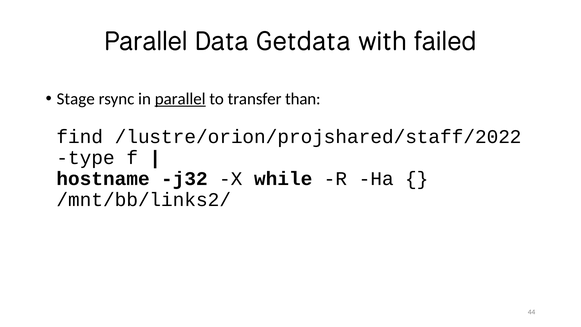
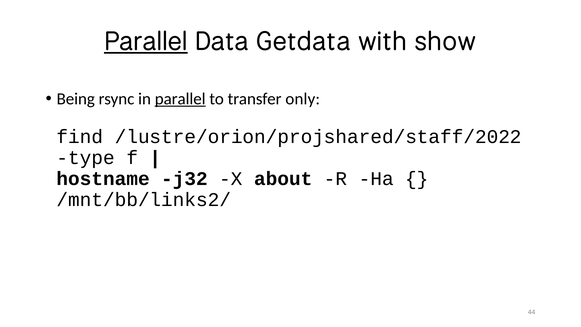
Parallel at (146, 41) underline: none -> present
failed: failed -> show
Stage: Stage -> Being
than: than -> only
while: while -> about
